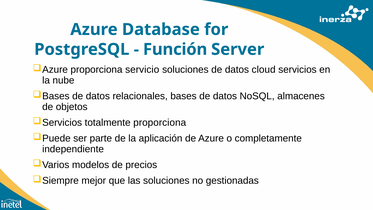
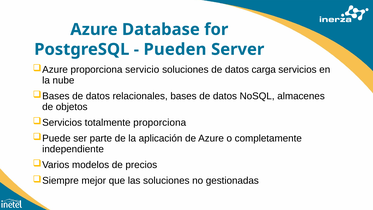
Función: Función -> Pueden
cloud: cloud -> carga
